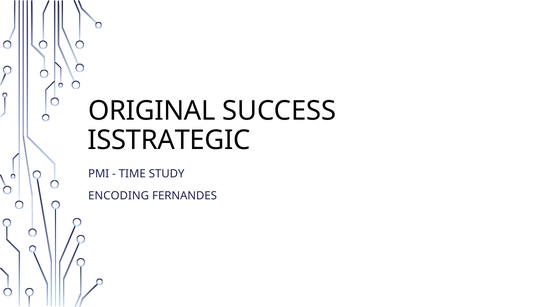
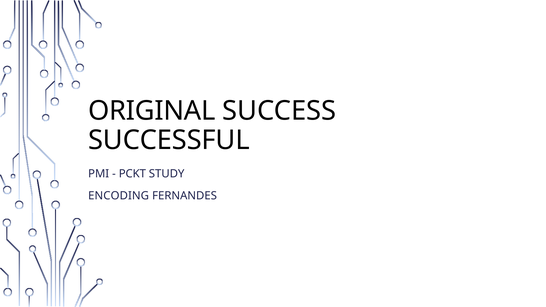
ISSTRATEGIC: ISSTRATEGIC -> SUCCESSFUL
TIME: TIME -> PCKT
